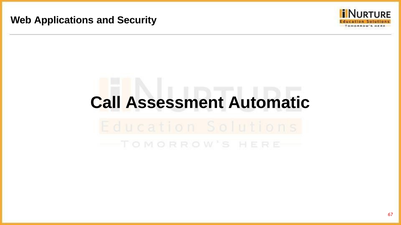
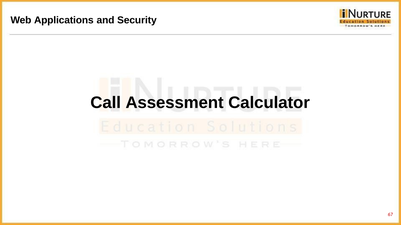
Automatic: Automatic -> Calculator
